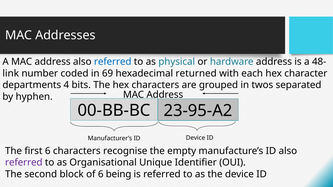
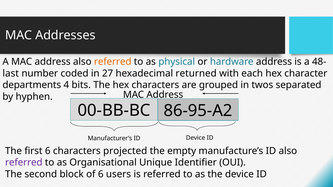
referred at (113, 62) colour: blue -> orange
link: link -> last
69: 69 -> 27
23-95-A2: 23-95-A2 -> 86-95-A2
recognise: recognise -> projected
being: being -> users
